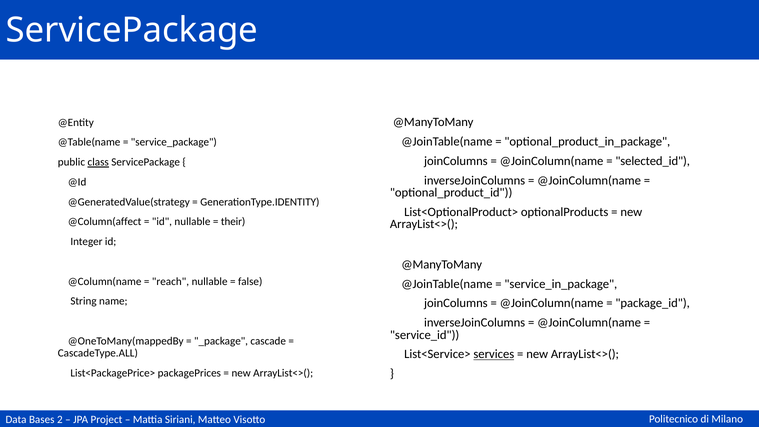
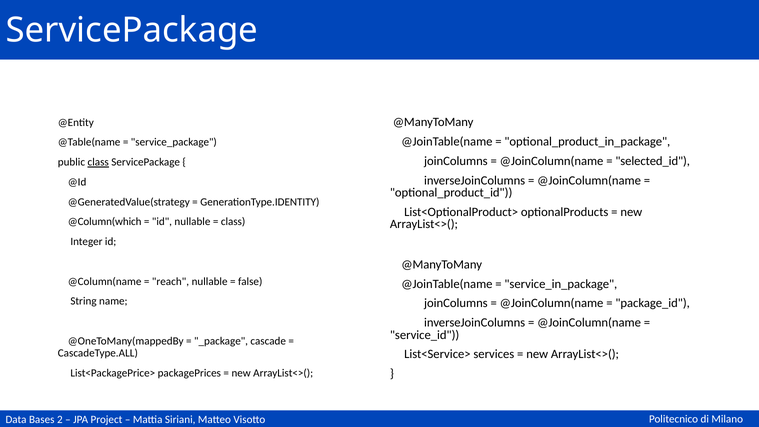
@Column(affect: @Column(affect -> @Column(which
their at (233, 222): their -> class
services underline: present -> none
